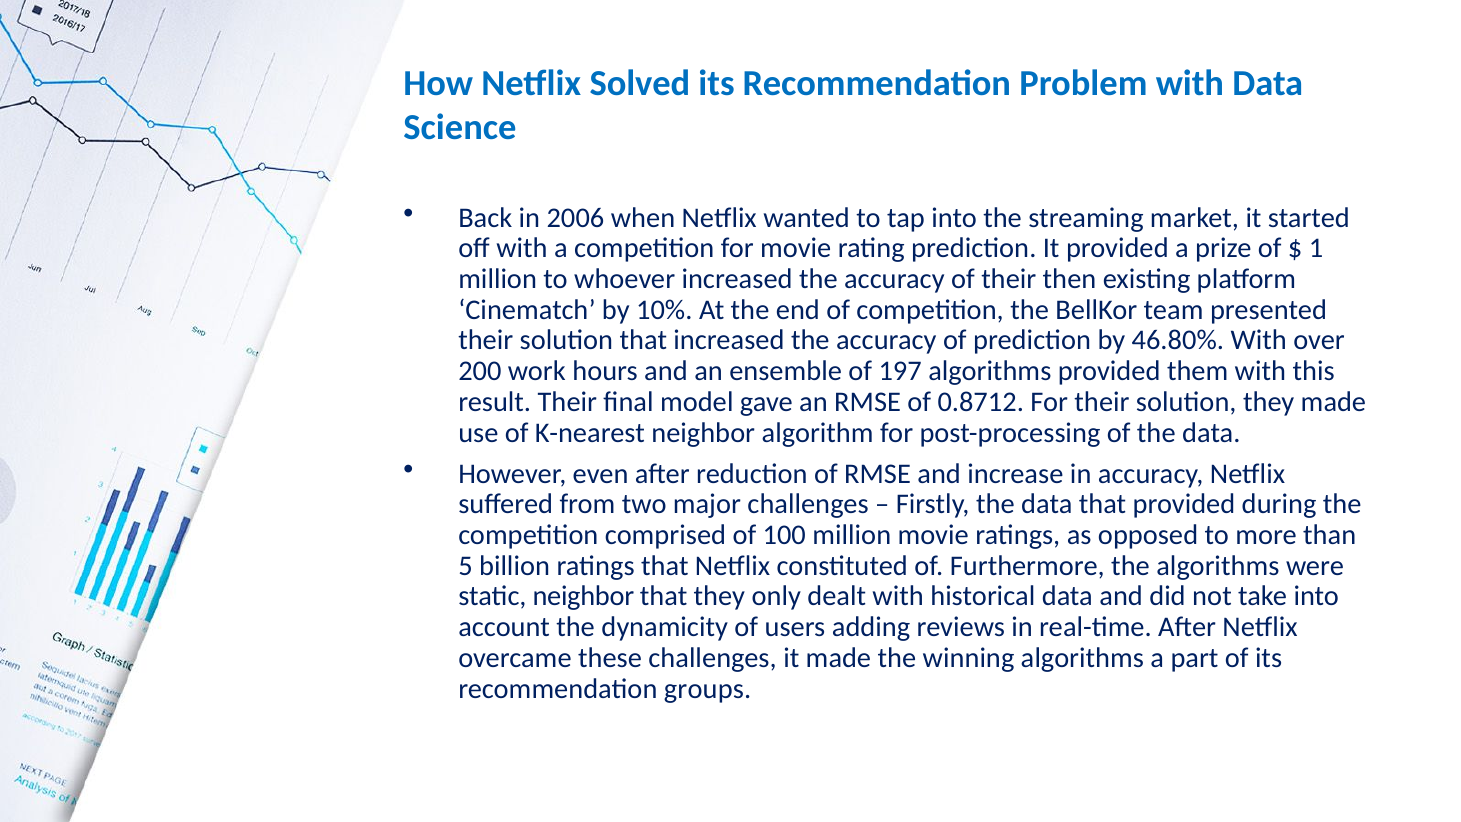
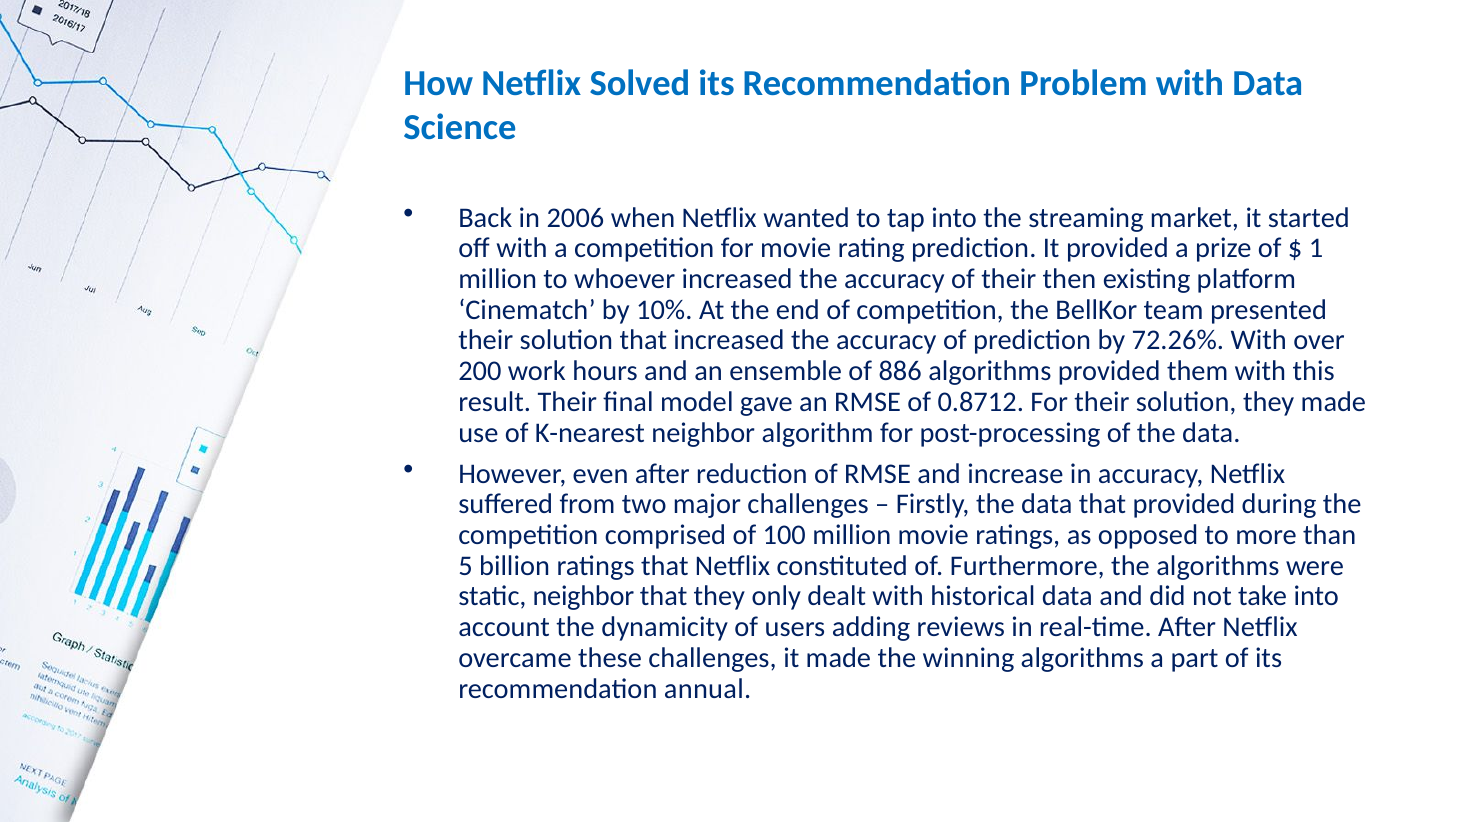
46.80%: 46.80% -> 72.26%
197: 197 -> 886
groups: groups -> annual
